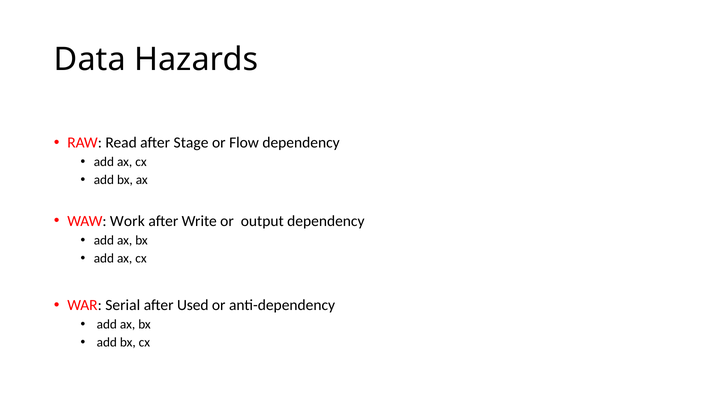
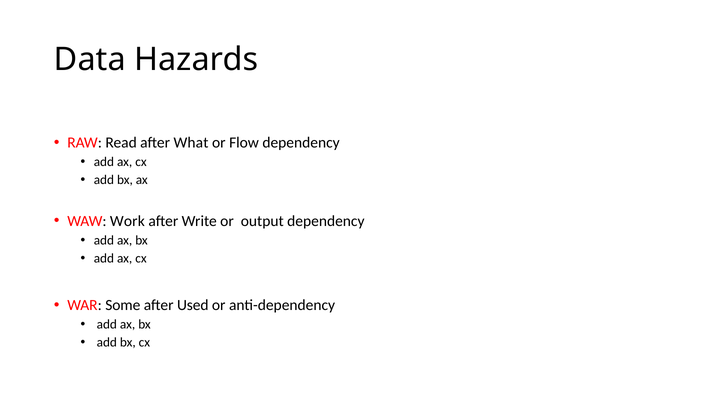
Stage: Stage -> What
Serial: Serial -> Some
